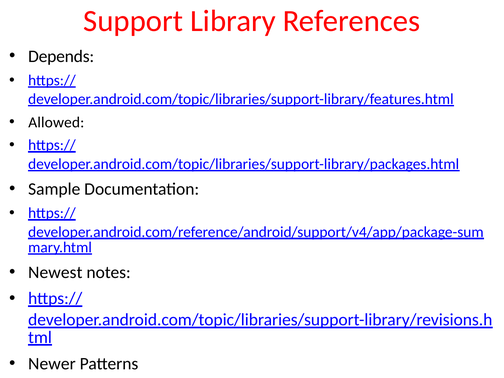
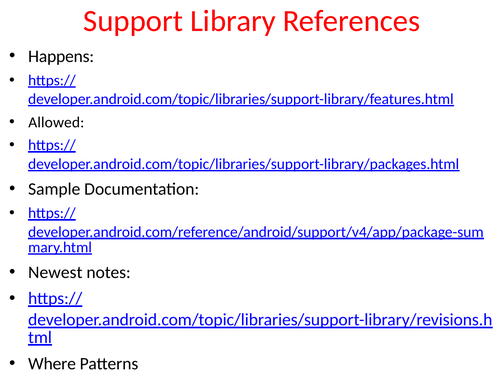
Depends: Depends -> Happens
Newer: Newer -> Where
